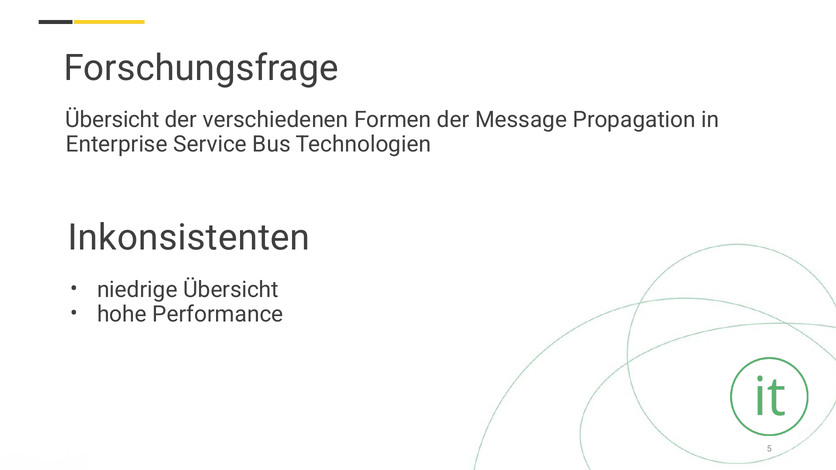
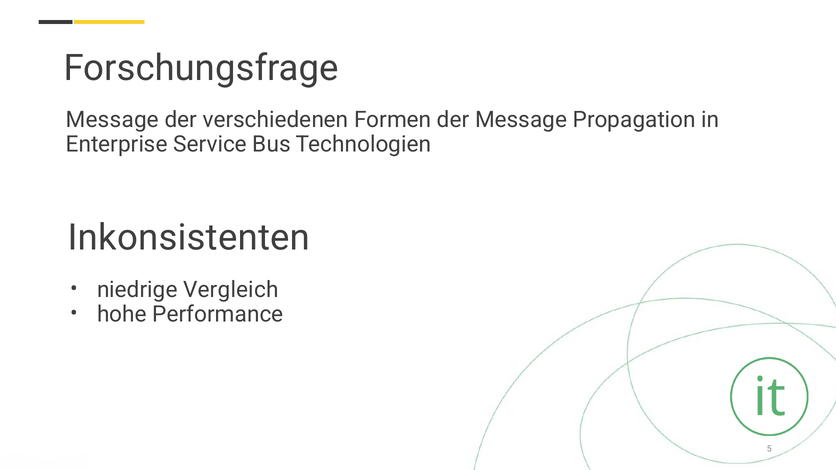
Übersicht at (112, 120): Übersicht -> Message
niedrige Übersicht: Übersicht -> Vergleich
